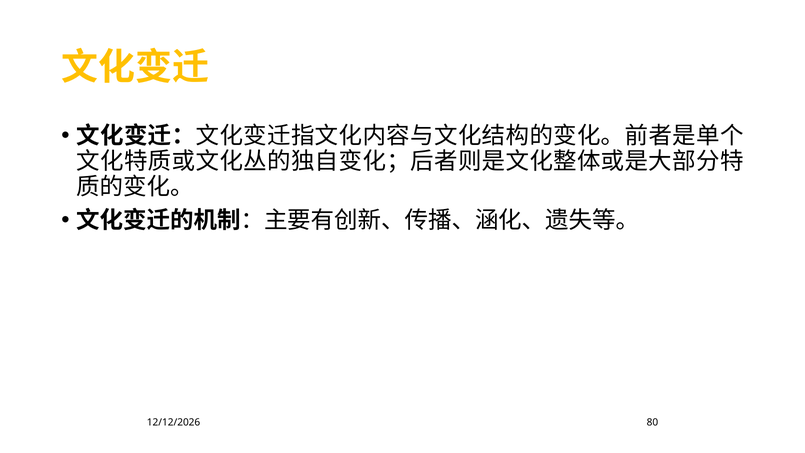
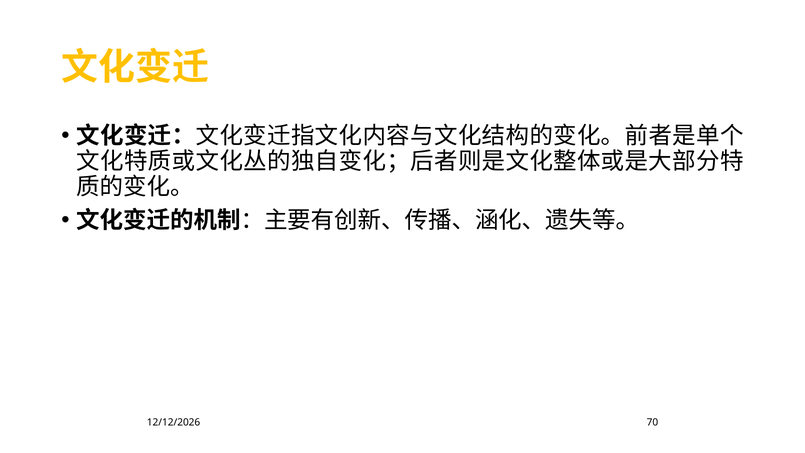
80: 80 -> 70
